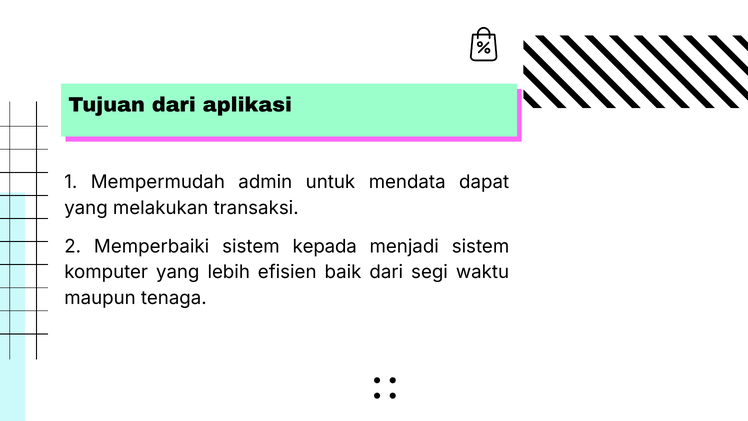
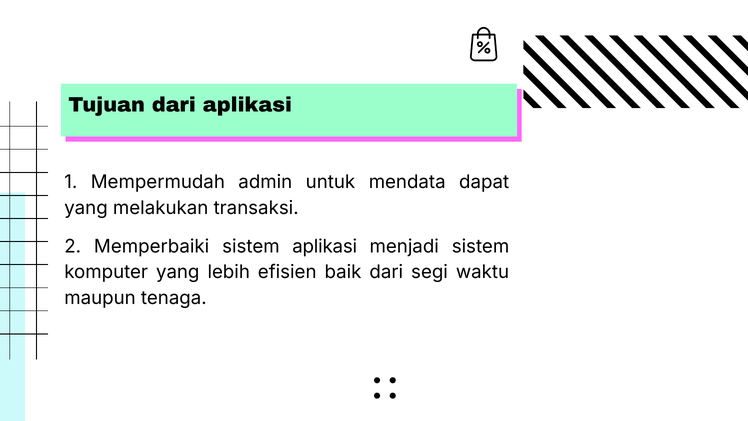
sistem kepada: kepada -> aplikasi
